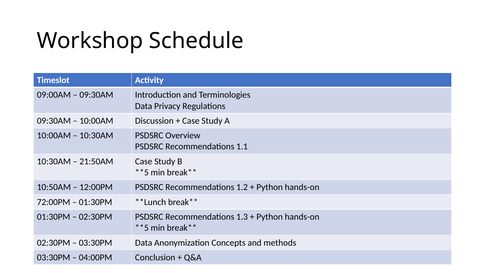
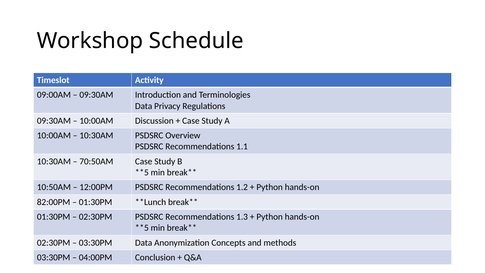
21:50AM: 21:50AM -> 70:50AM
72:00PM: 72:00PM -> 82:00PM
